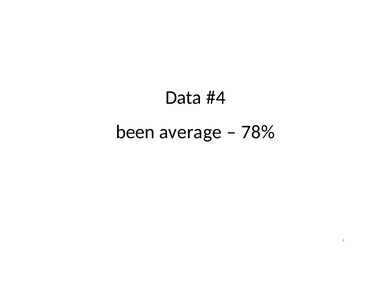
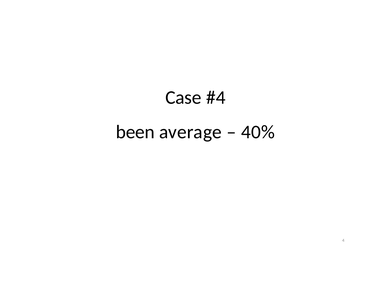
Data: Data -> Case
78%: 78% -> 40%
